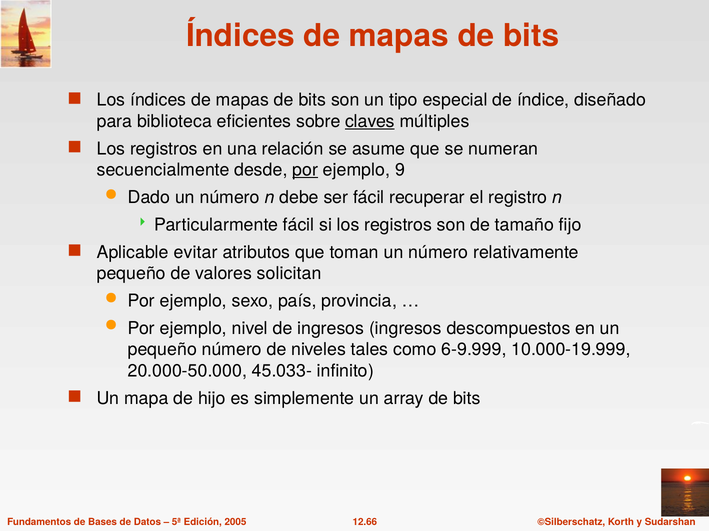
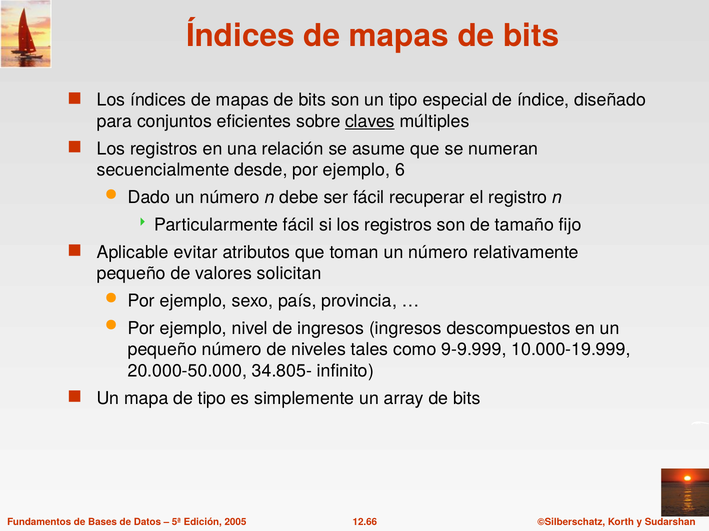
biblioteca: biblioteca -> conjuntos
por at (305, 170) underline: present -> none
9: 9 -> 6
6-9.999: 6-9.999 -> 9-9.999
45.033-: 45.033- -> 34.805-
de hijo: hijo -> tipo
